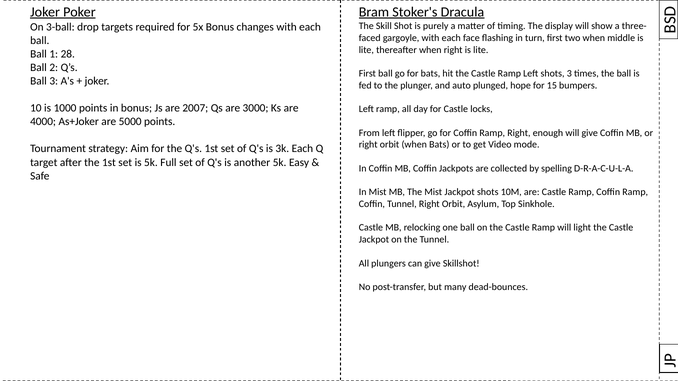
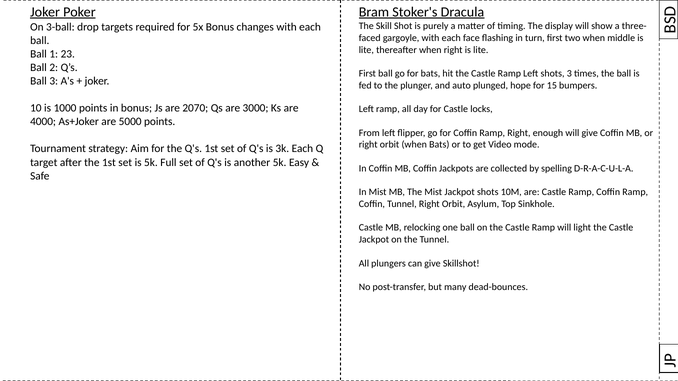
28: 28 -> 23
2007: 2007 -> 2070
